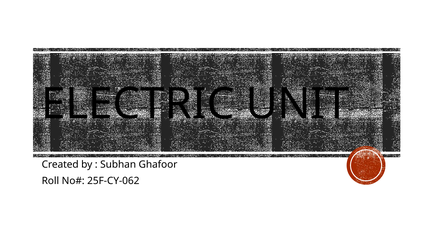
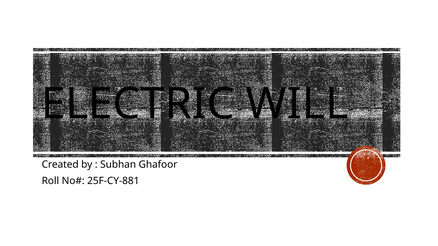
UNIT: UNIT -> WILL
25F-CY-062: 25F-CY-062 -> 25F-CY-881
